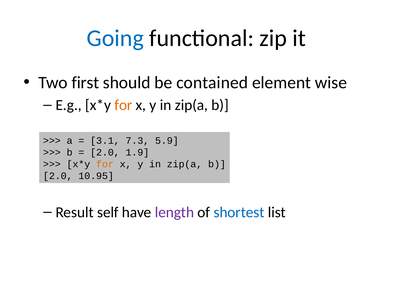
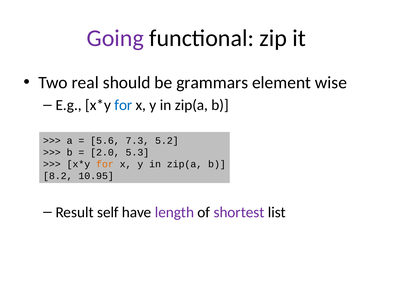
Going colour: blue -> purple
first: first -> real
contained: contained -> grammars
for at (123, 105) colour: orange -> blue
3.1: 3.1 -> 5.6
5.9: 5.9 -> 5.2
1.9: 1.9 -> 5.3
2.0 at (58, 176): 2.0 -> 8.2
shortest colour: blue -> purple
